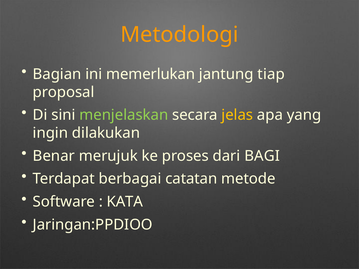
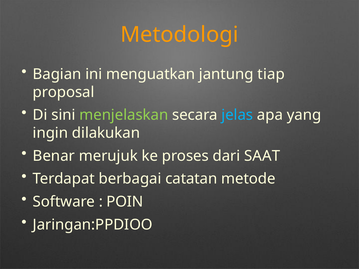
memerlukan: memerlukan -> menguatkan
jelas colour: yellow -> light blue
BAGI: BAGI -> SAAT
KATA: KATA -> POIN
